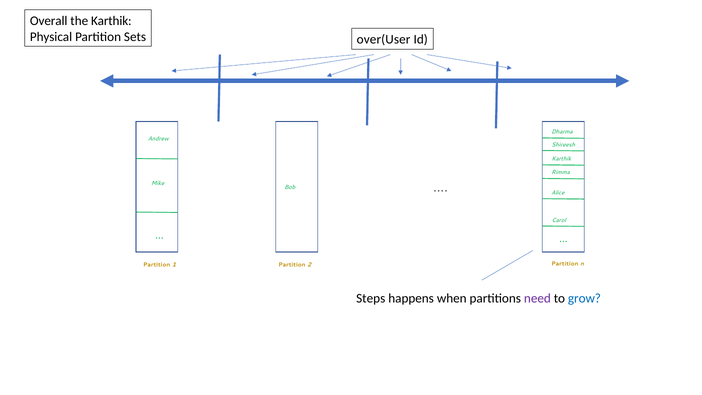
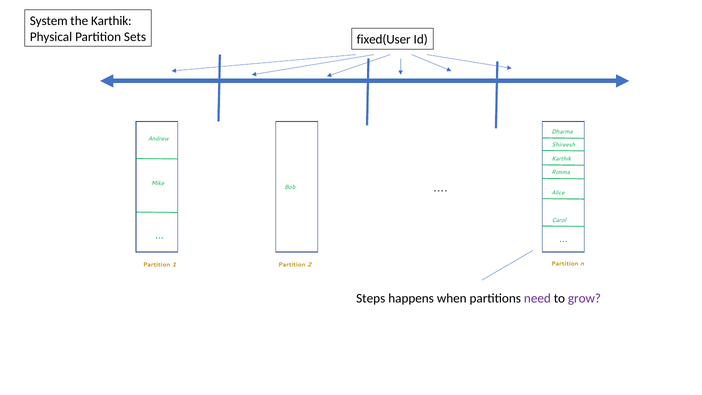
Overall: Overall -> System
over(User: over(User -> fixed(User
grow colour: blue -> purple
